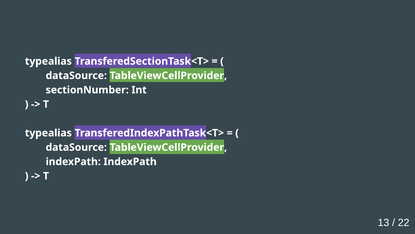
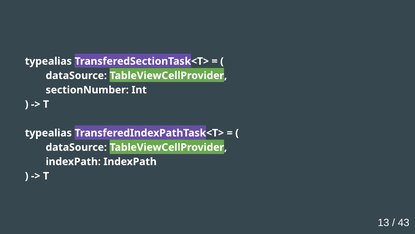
22: 22 -> 43
